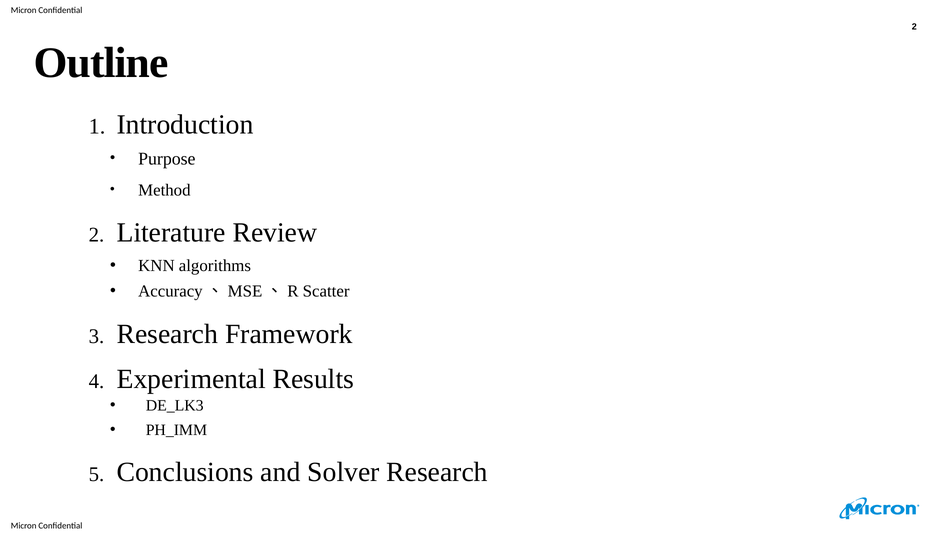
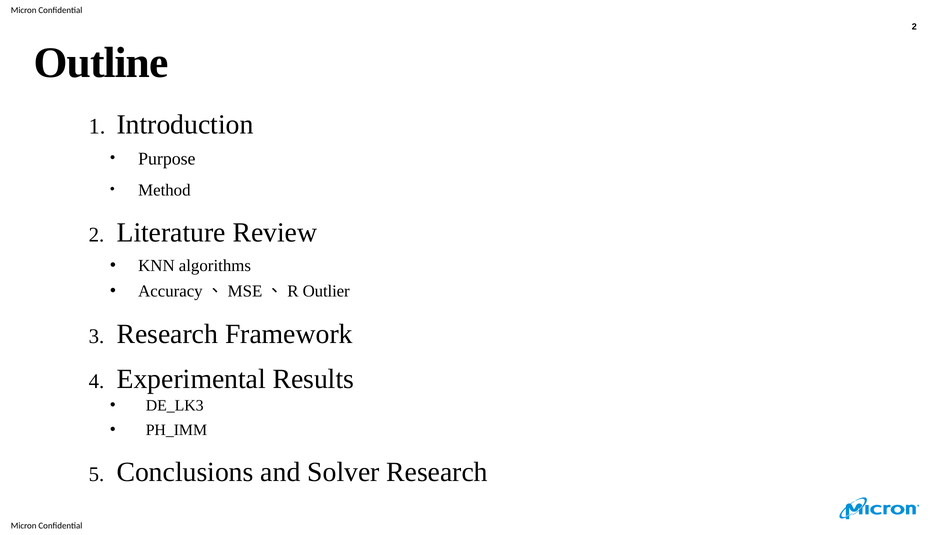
Scatter: Scatter -> Outlier
